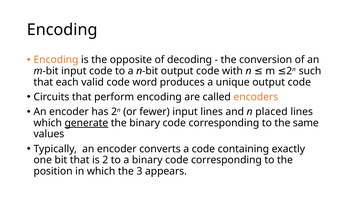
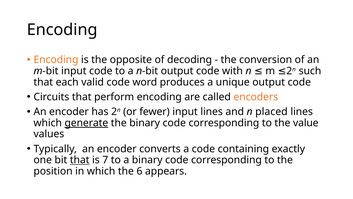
same: same -> value
that at (80, 160) underline: none -> present
is 2: 2 -> 7
3: 3 -> 6
